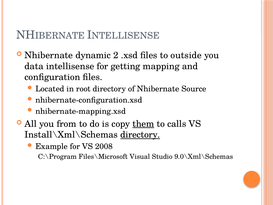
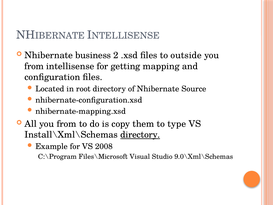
dynamic: dynamic -> business
data at (34, 66): data -> from
them underline: present -> none
calls: calls -> type
